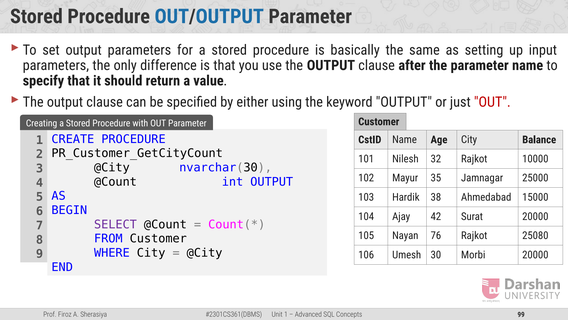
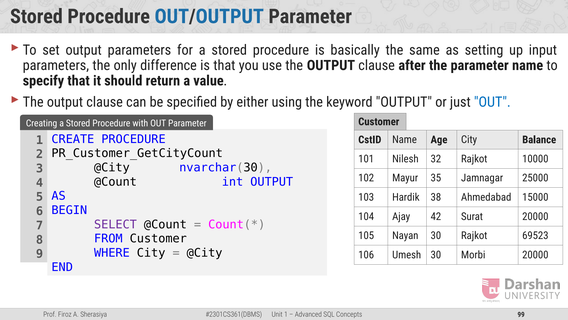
OUT at (492, 102) colour: red -> blue
Nayan 76: 76 -> 30
25080: 25080 -> 69523
